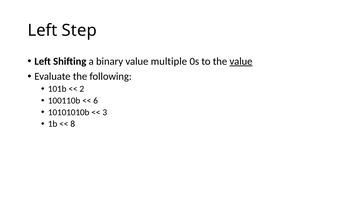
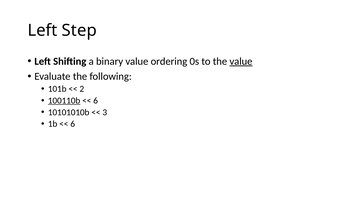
multiple: multiple -> ordering
100110b underline: none -> present
8 at (73, 124): 8 -> 6
